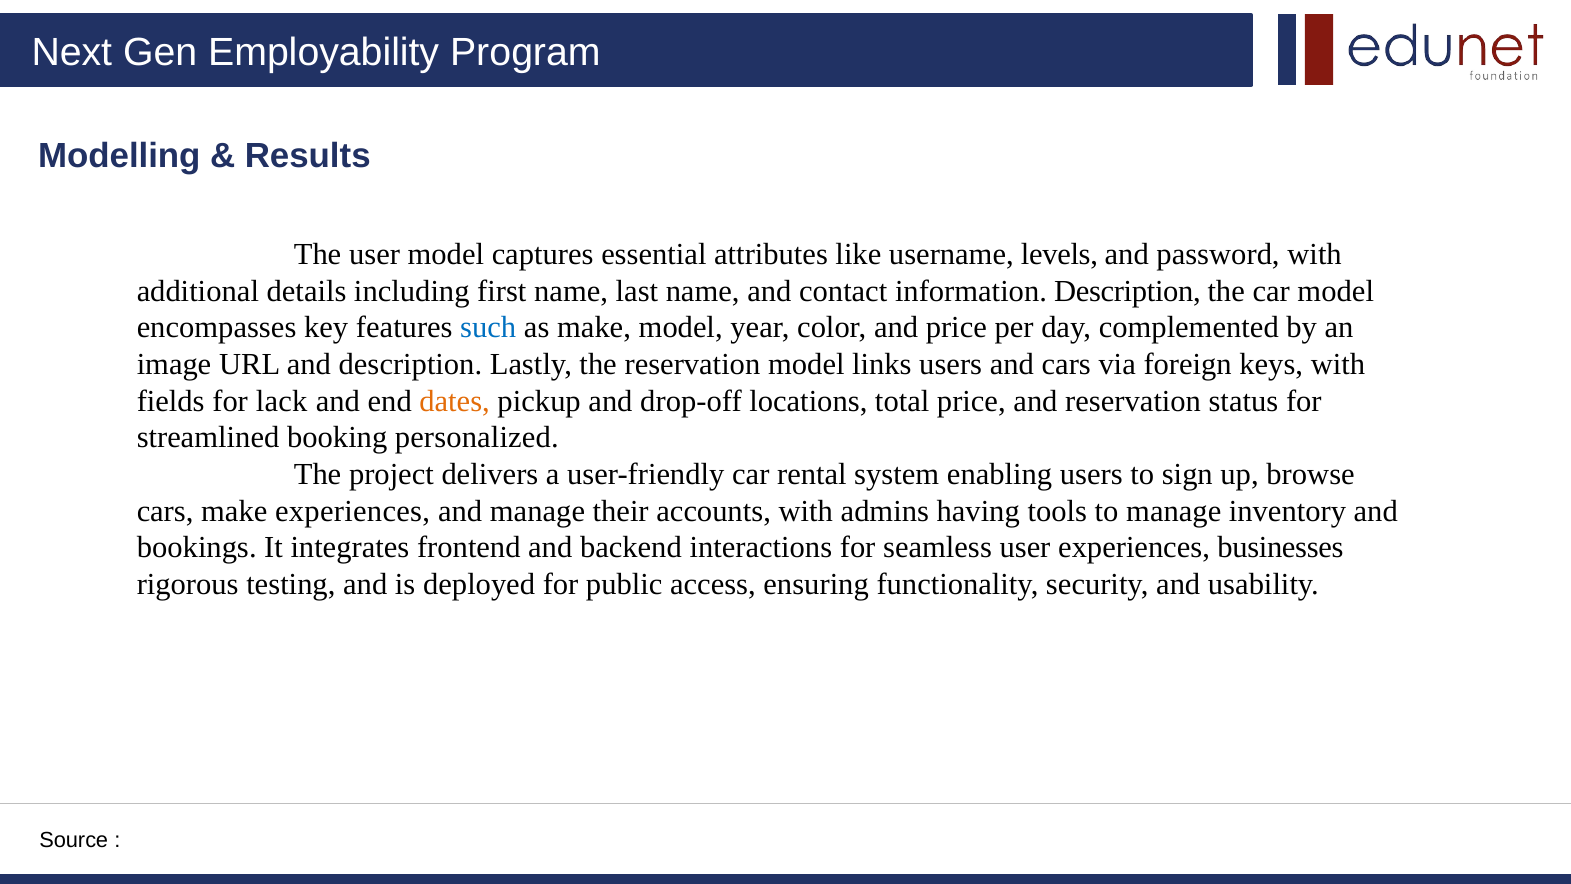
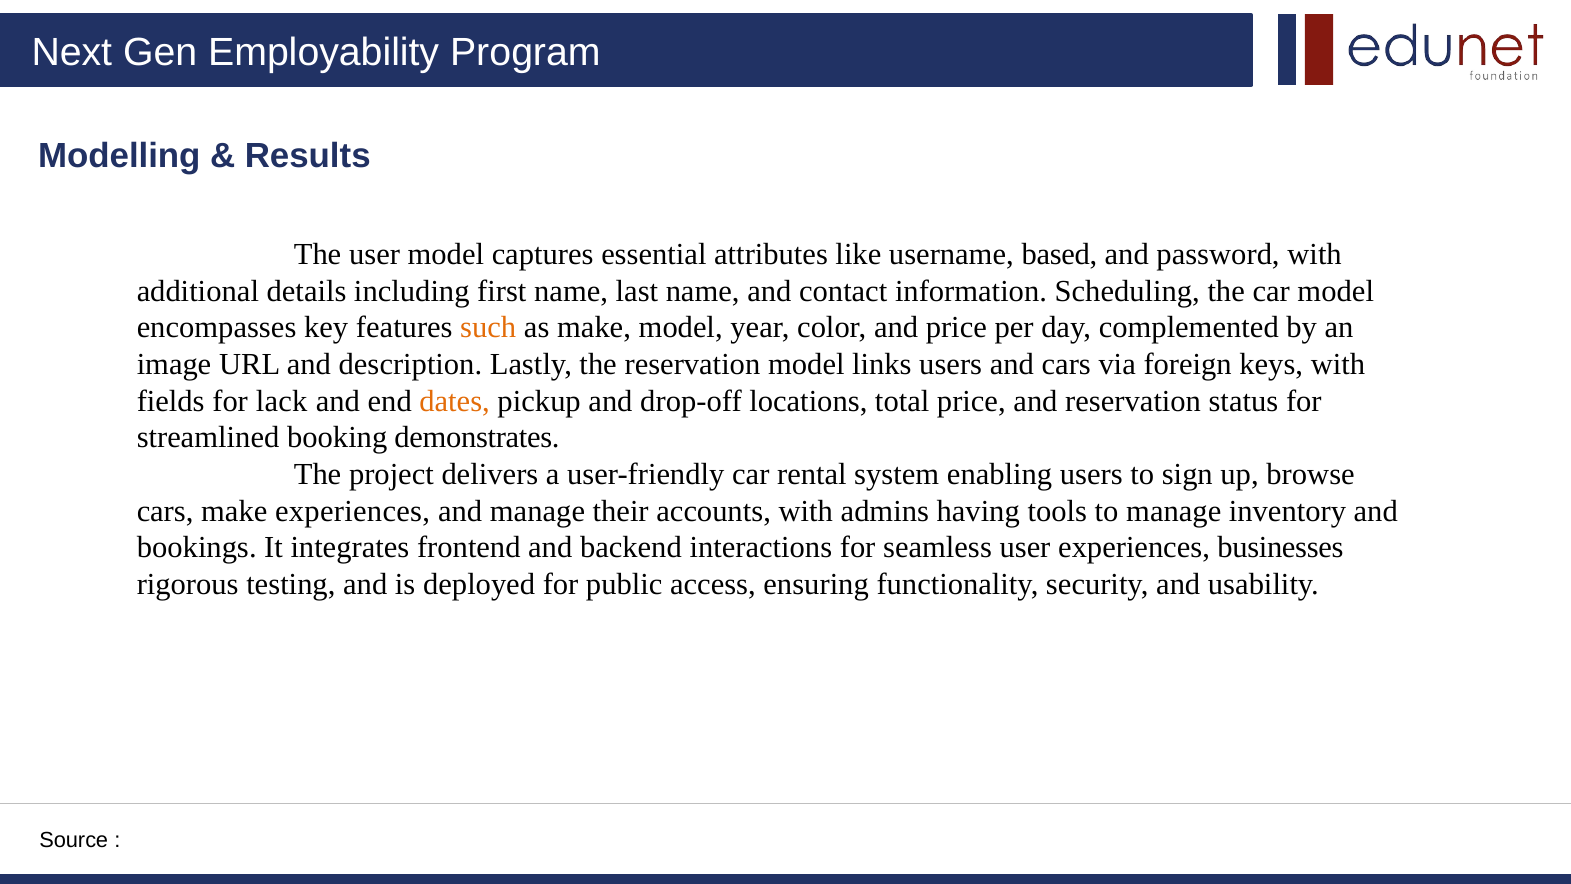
levels: levels -> based
information Description: Description -> Scheduling
such colour: blue -> orange
personalized: personalized -> demonstrates
